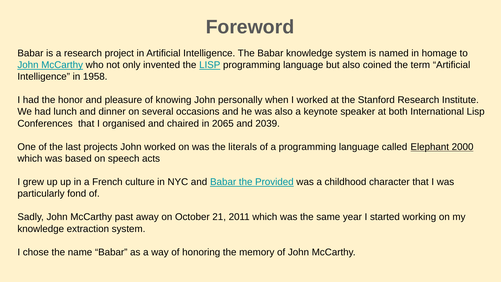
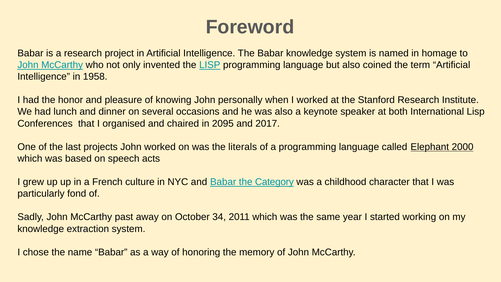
2065: 2065 -> 2095
2039: 2039 -> 2017
Provided: Provided -> Category
21: 21 -> 34
